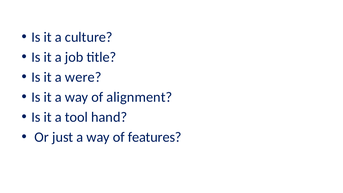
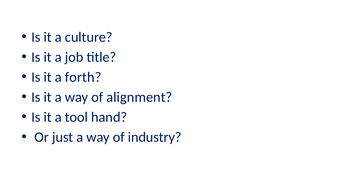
were: were -> forth
features: features -> industry
